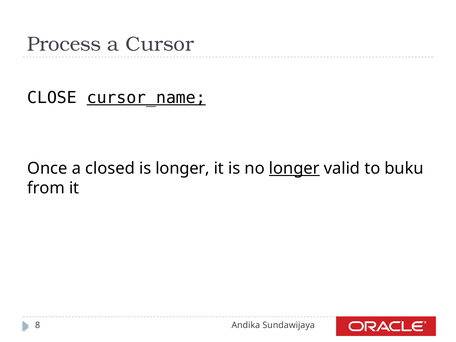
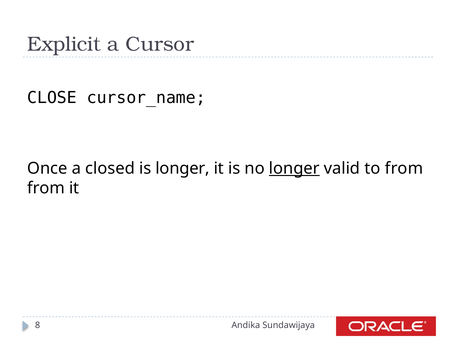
Process: Process -> Explicit
cursor_name underline: present -> none
to buku: buku -> from
